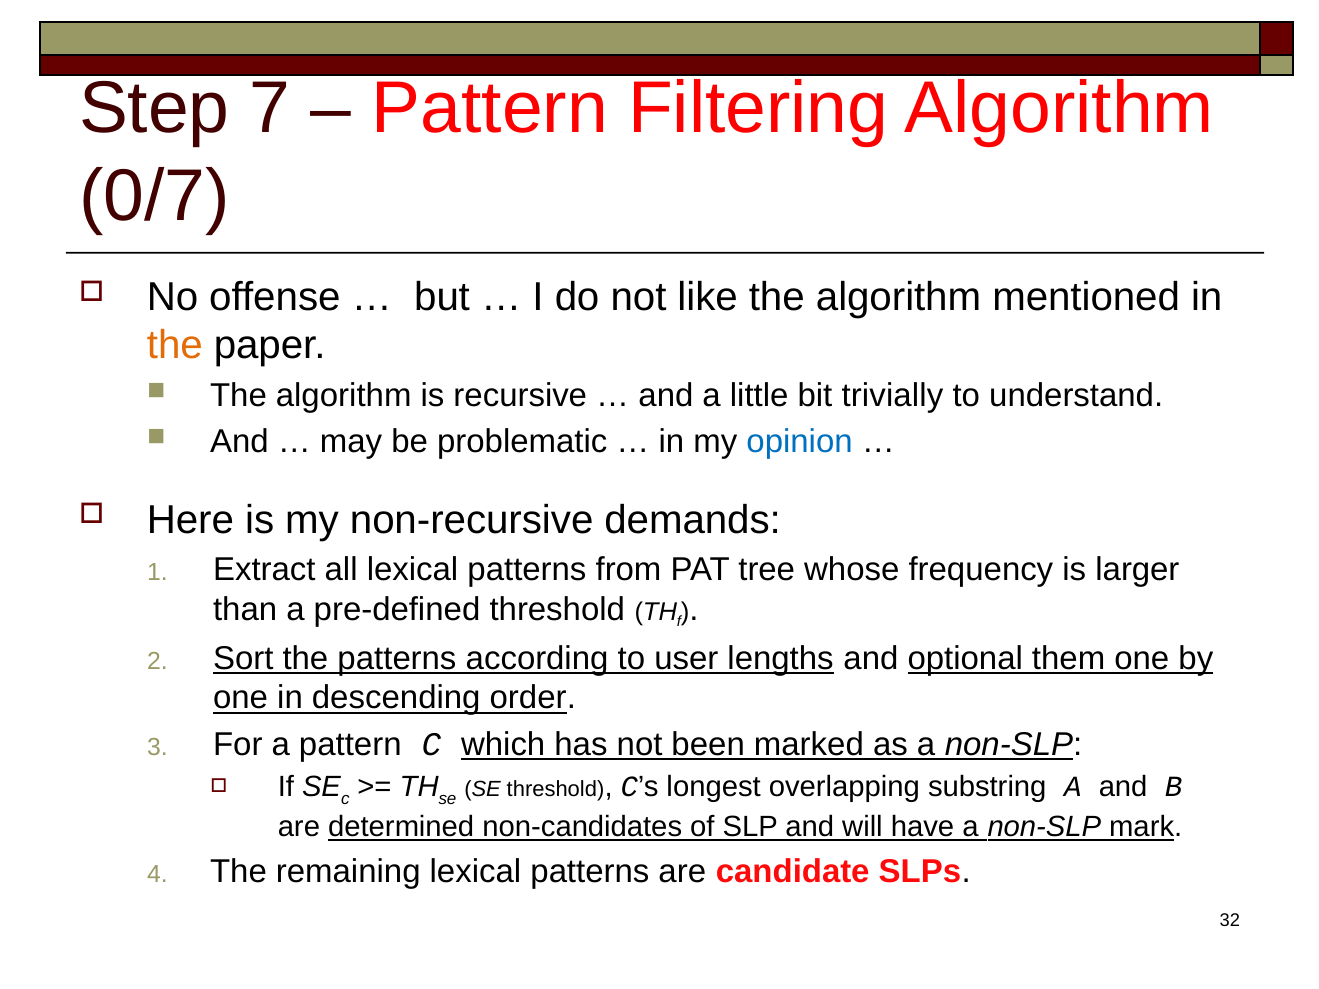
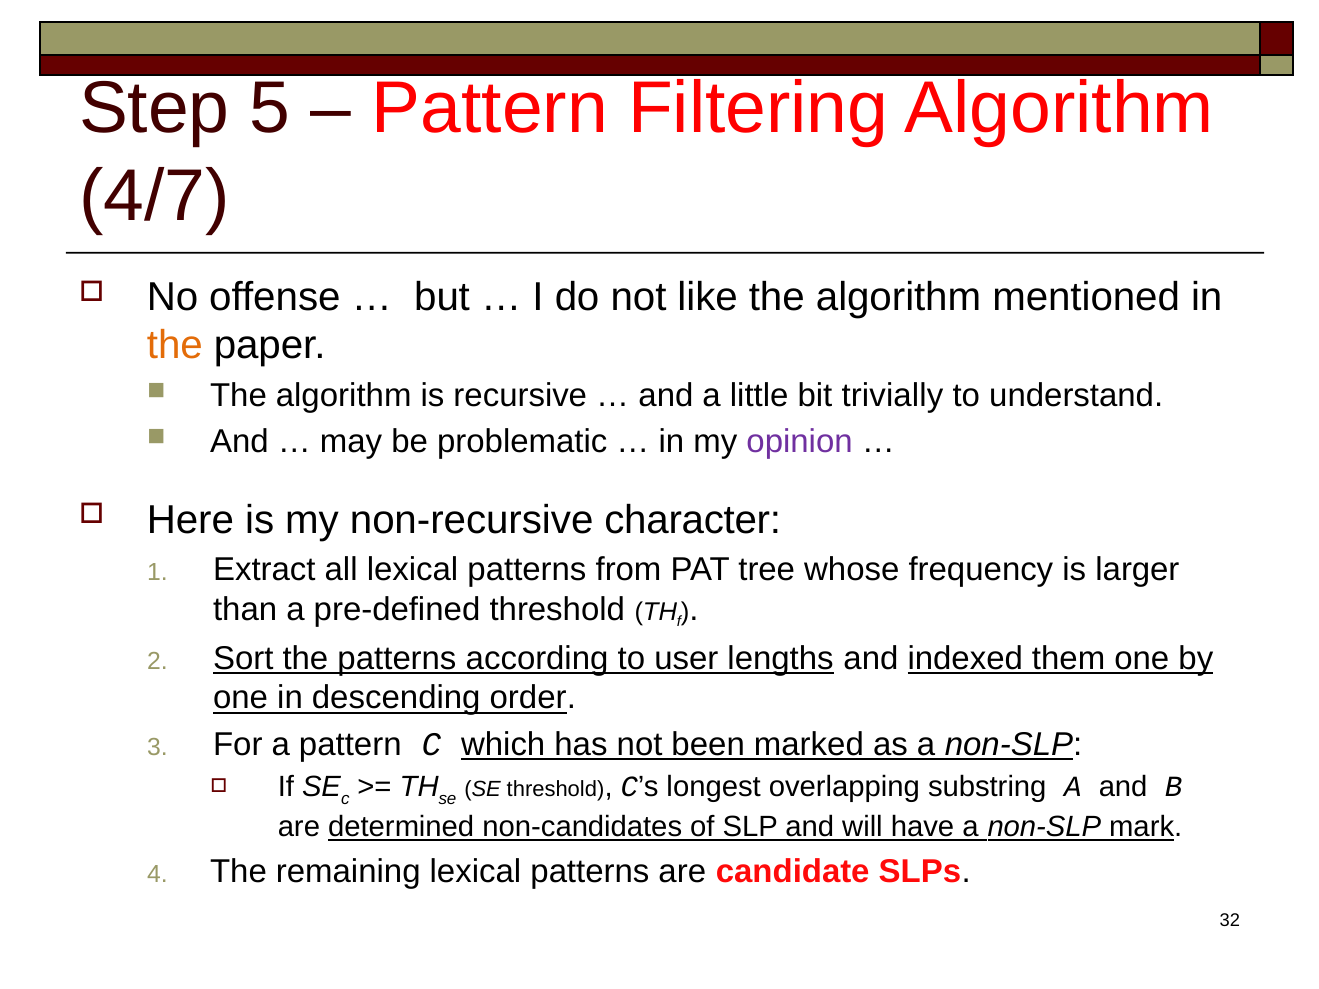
7: 7 -> 5
0/7: 0/7 -> 4/7
opinion colour: blue -> purple
demands: demands -> character
optional: optional -> indexed
